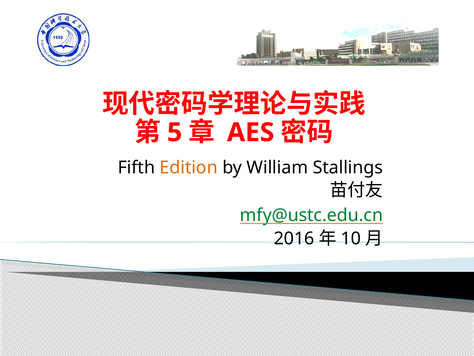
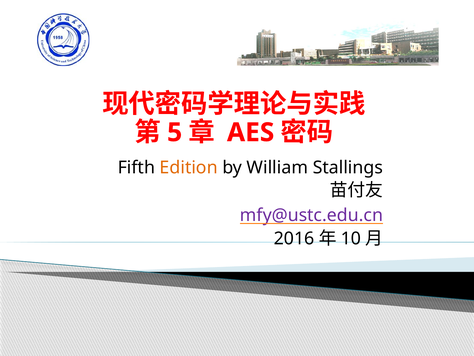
mfy@ustc.edu.cn colour: green -> purple
